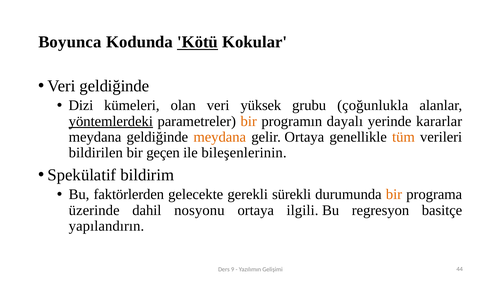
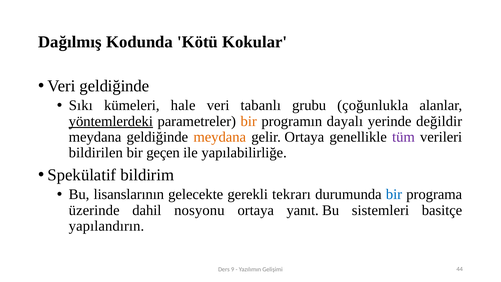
Boyunca: Boyunca -> Dağılmış
Kötü underline: present -> none
Dizi: Dizi -> Sıkı
olan: olan -> hale
yüksek: yüksek -> tabanlı
kararlar: kararlar -> değildir
tüm colour: orange -> purple
bileşenlerinin: bileşenlerinin -> yapılabilirliğe
faktörlerden: faktörlerden -> lisanslarının
sürekli: sürekli -> tekrarı
bir at (394, 194) colour: orange -> blue
ilgili: ilgili -> yanıt
regresyon: regresyon -> sistemleri
